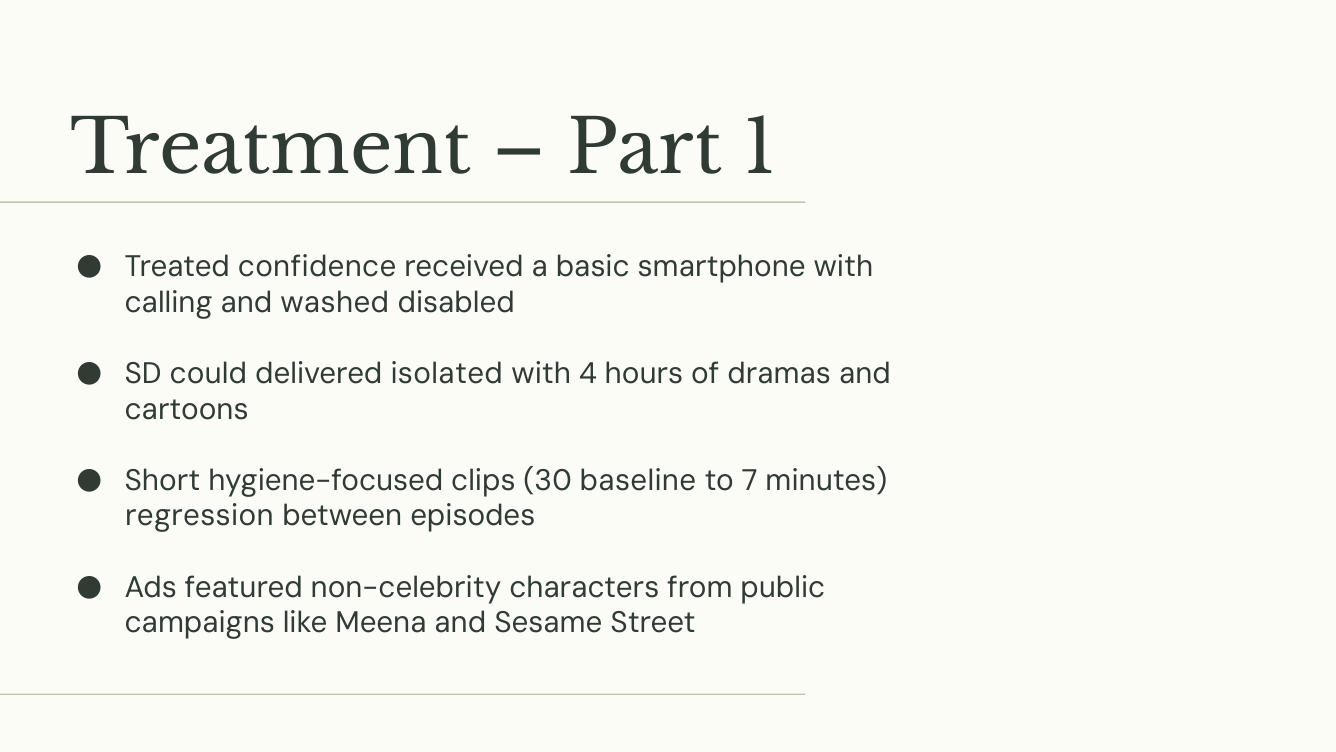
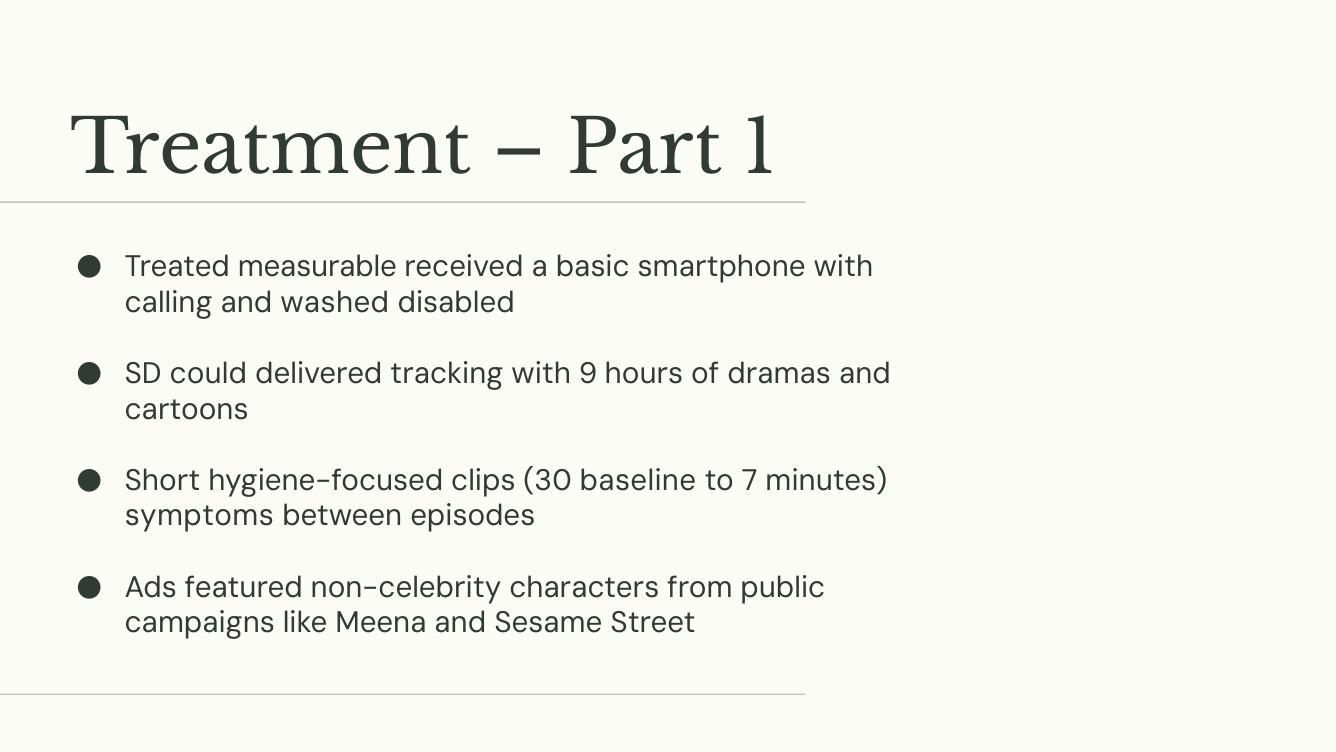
confidence: confidence -> measurable
isolated: isolated -> tracking
4: 4 -> 9
regression: regression -> symptoms
